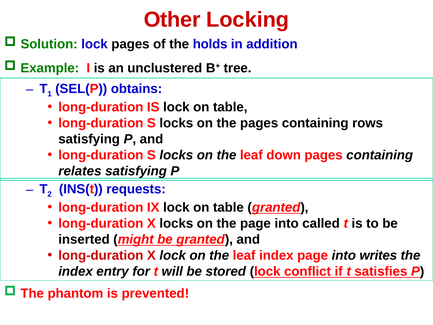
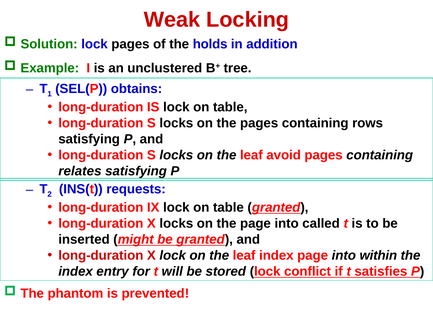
Other: Other -> Weak
down: down -> avoid
writes: writes -> within
